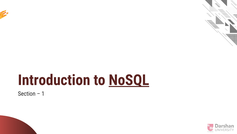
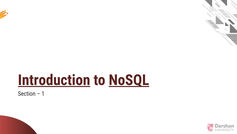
Introduction underline: none -> present
